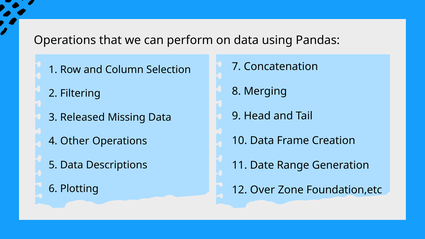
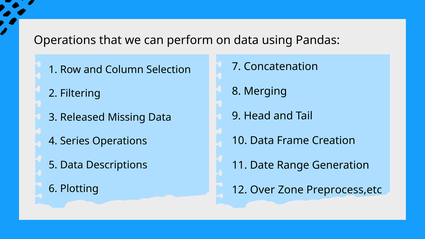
Other: Other -> Series
Foundation,etc: Foundation,etc -> Preprocess,etc
